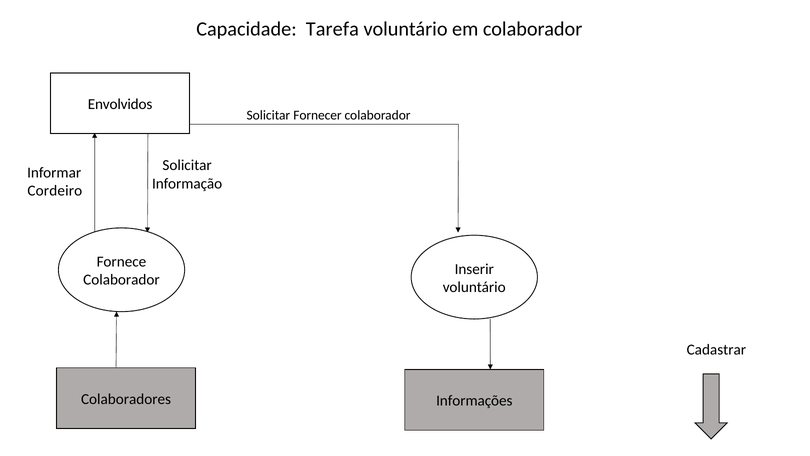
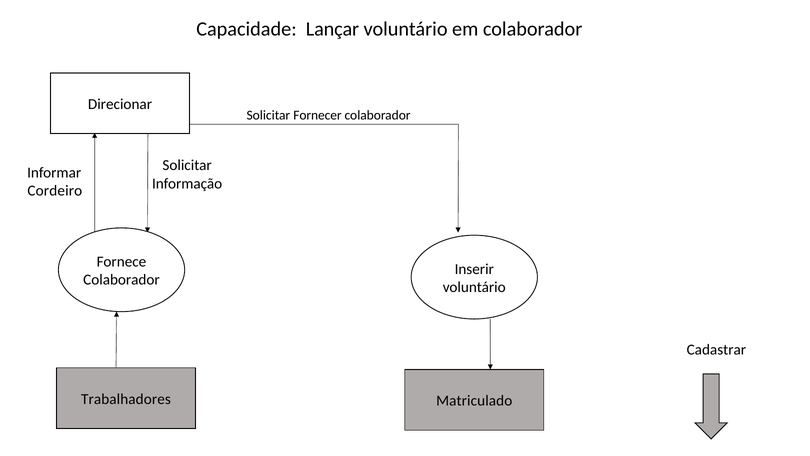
Tarefa: Tarefa -> Lançar
Envolvidos: Envolvidos -> Direcionar
Colaboradores: Colaboradores -> Trabalhadores
Informações: Informações -> Matriculado
